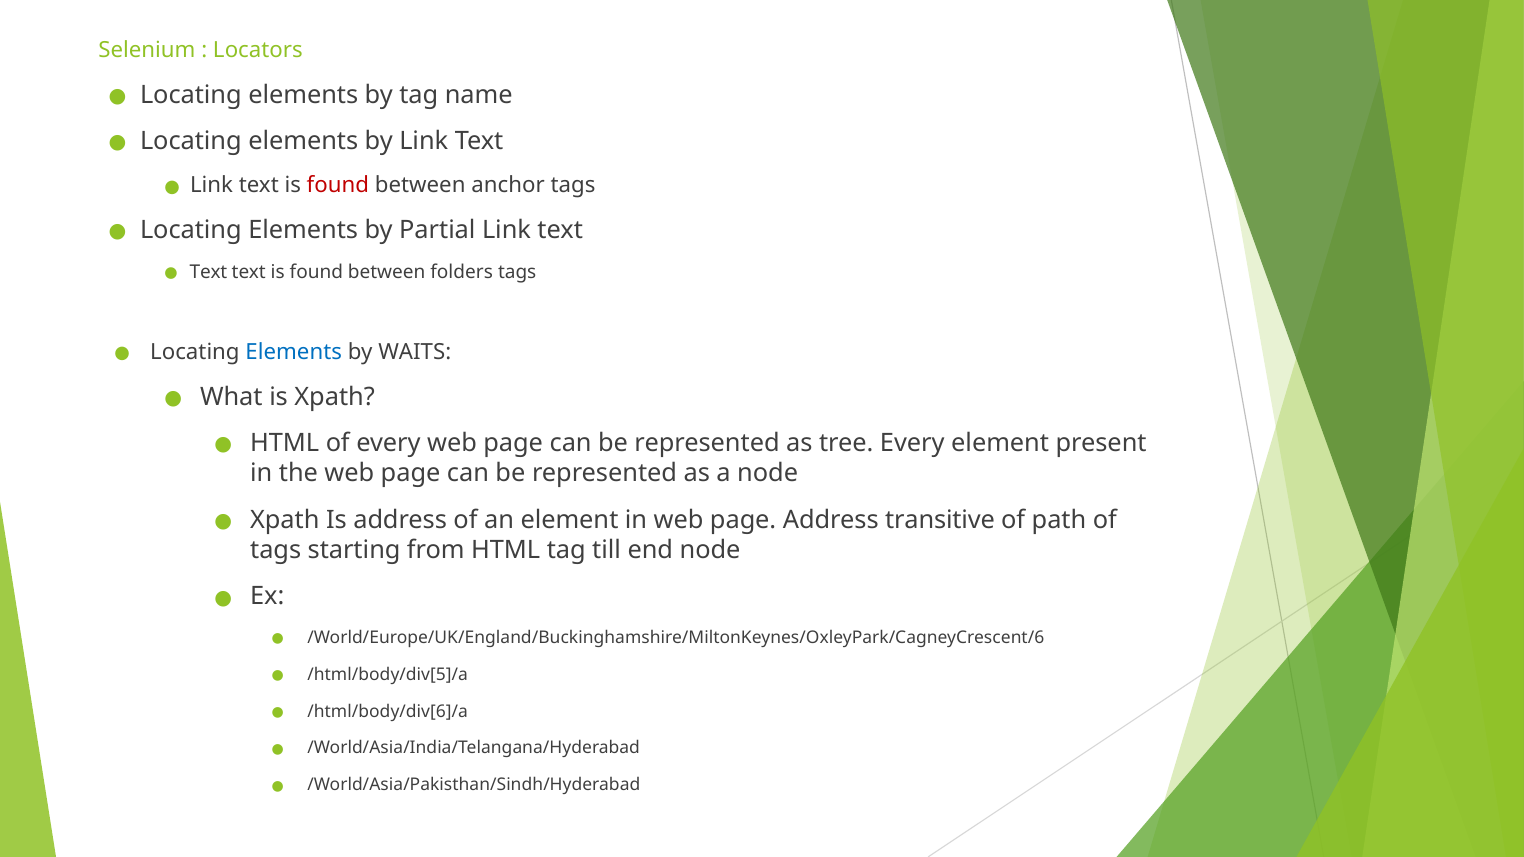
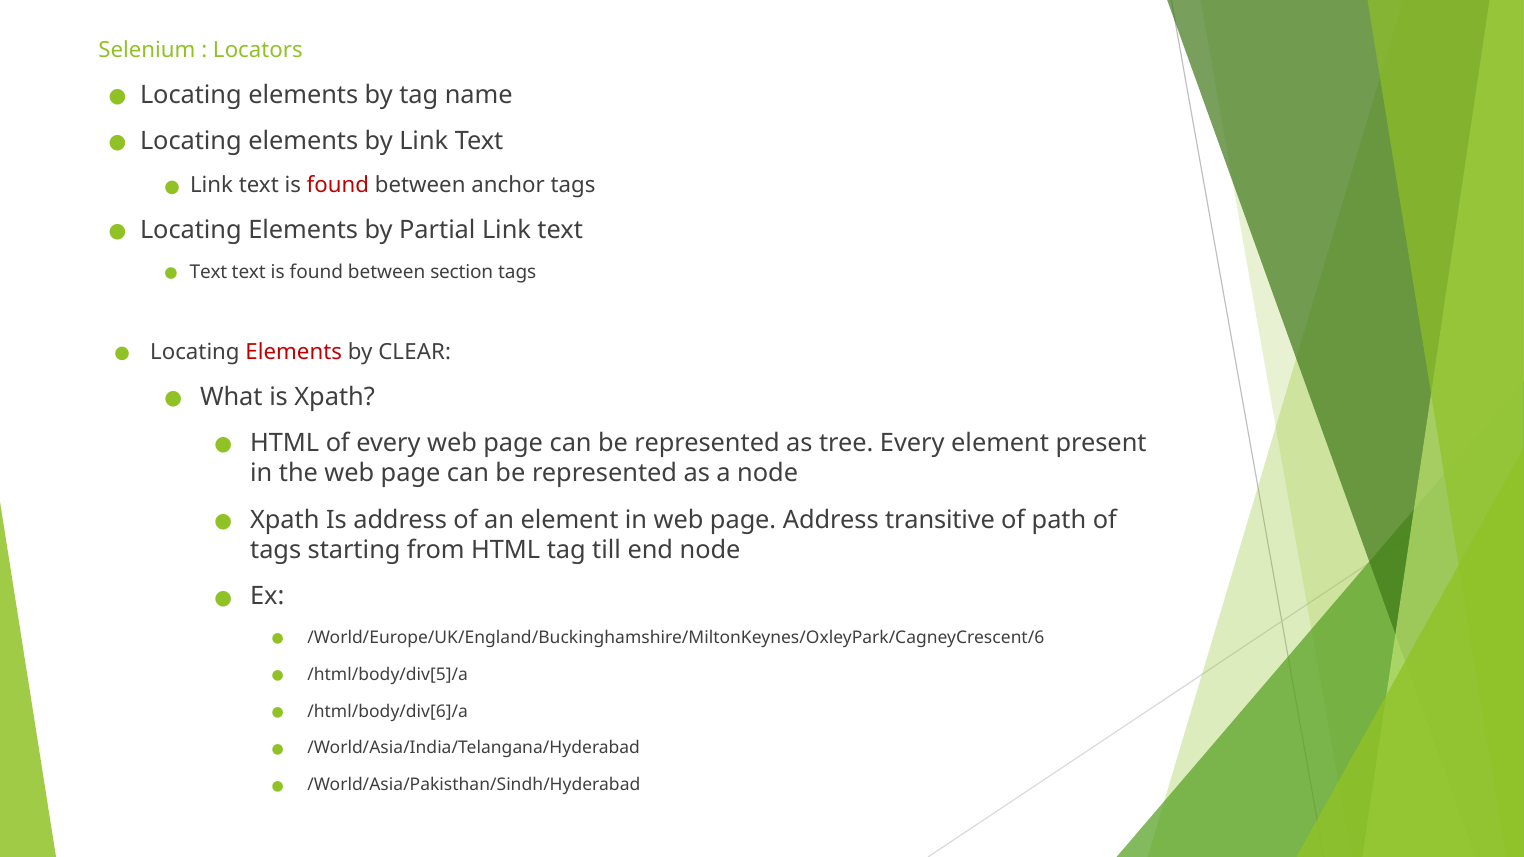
folders: folders -> section
Elements at (294, 352) colour: blue -> red
WAITS: WAITS -> CLEAR
